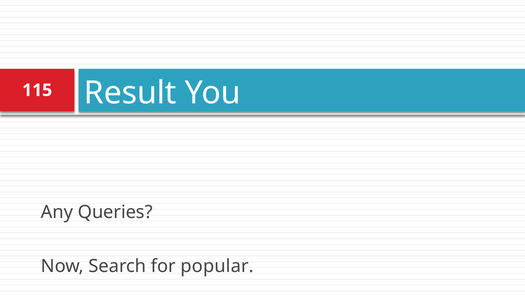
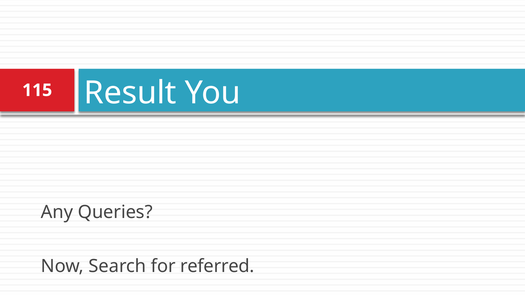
popular: popular -> referred
